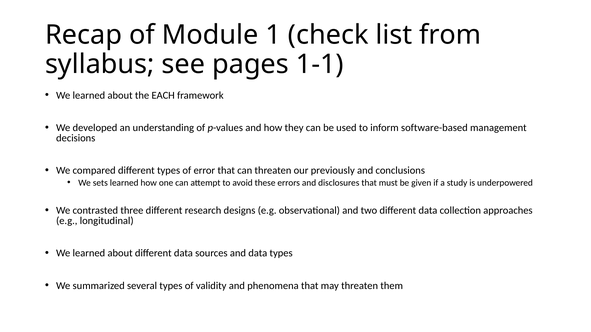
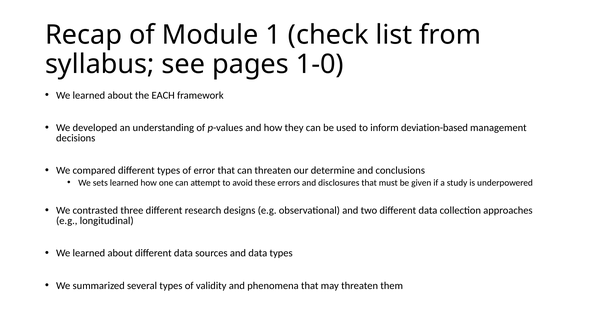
1-1: 1-1 -> 1-0
software-based: software-based -> deviation-based
previously: previously -> determine
